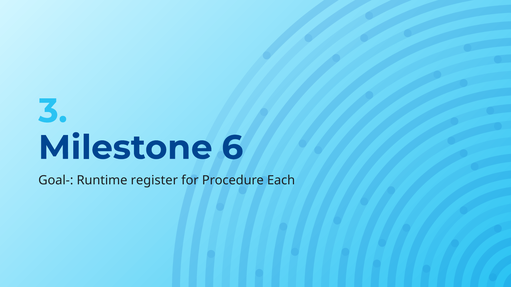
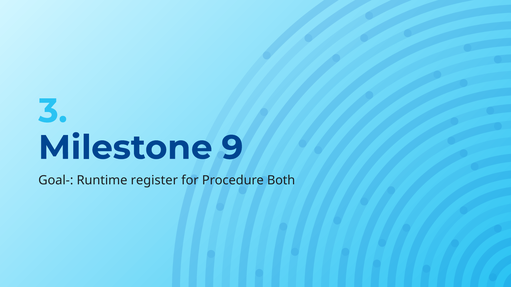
6: 6 -> 9
Each: Each -> Both
